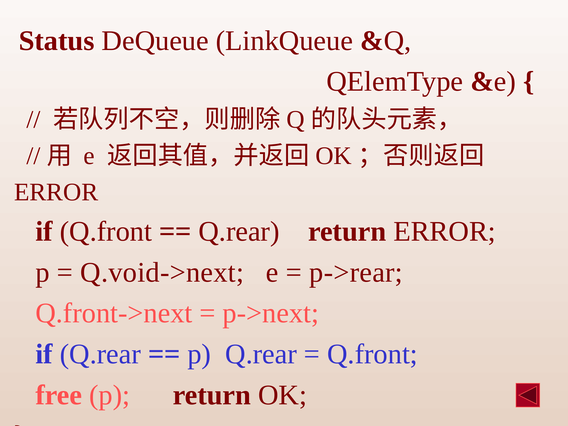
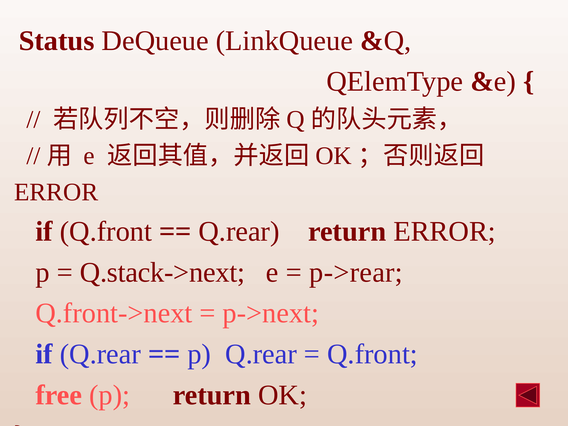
Q.void->next: Q.void->next -> Q.stack->next
